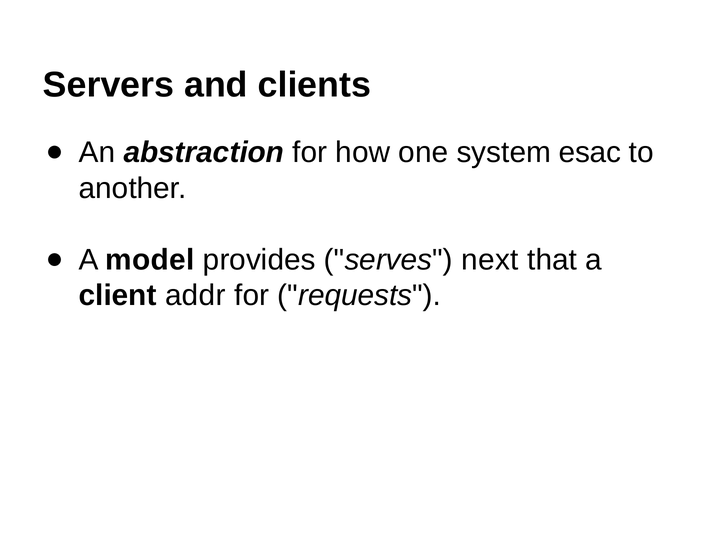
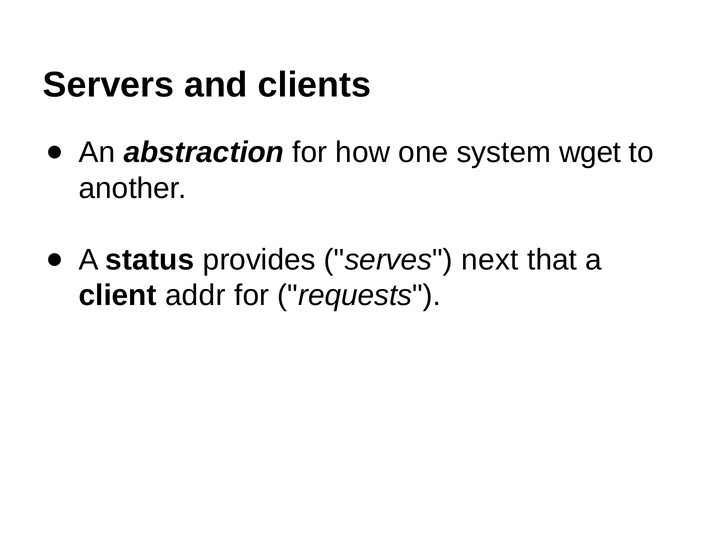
esac: esac -> wget
model: model -> status
